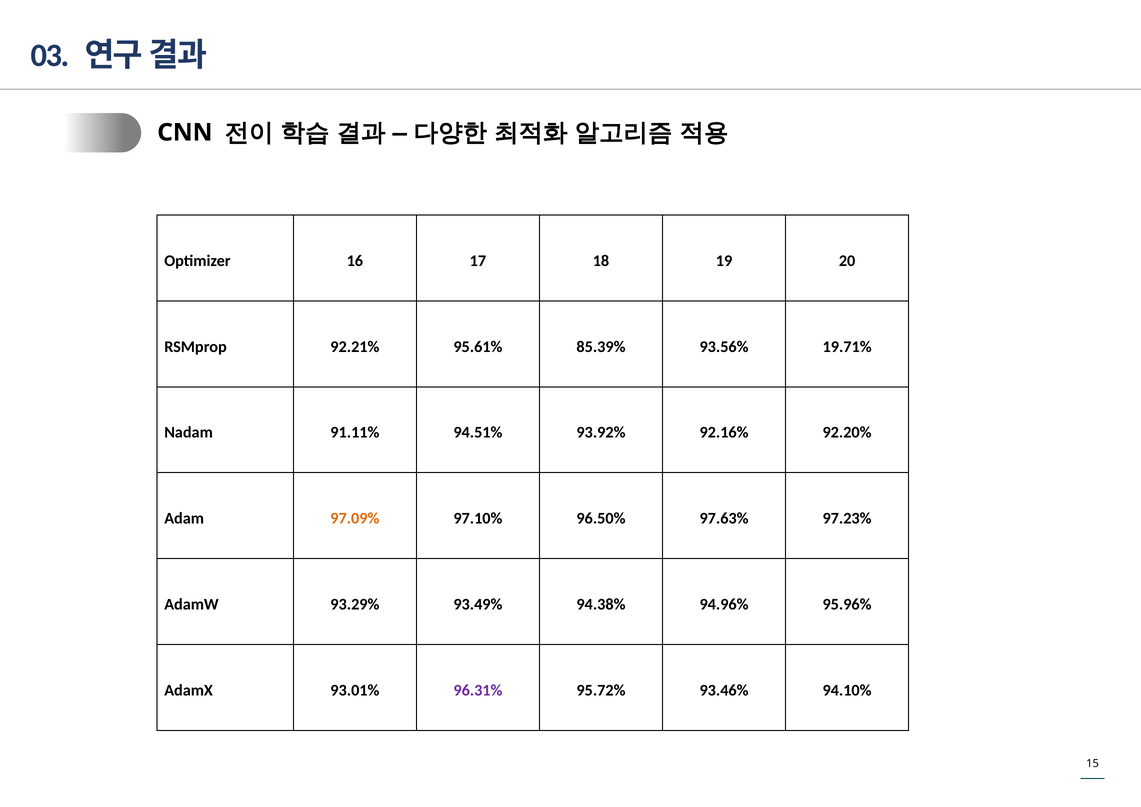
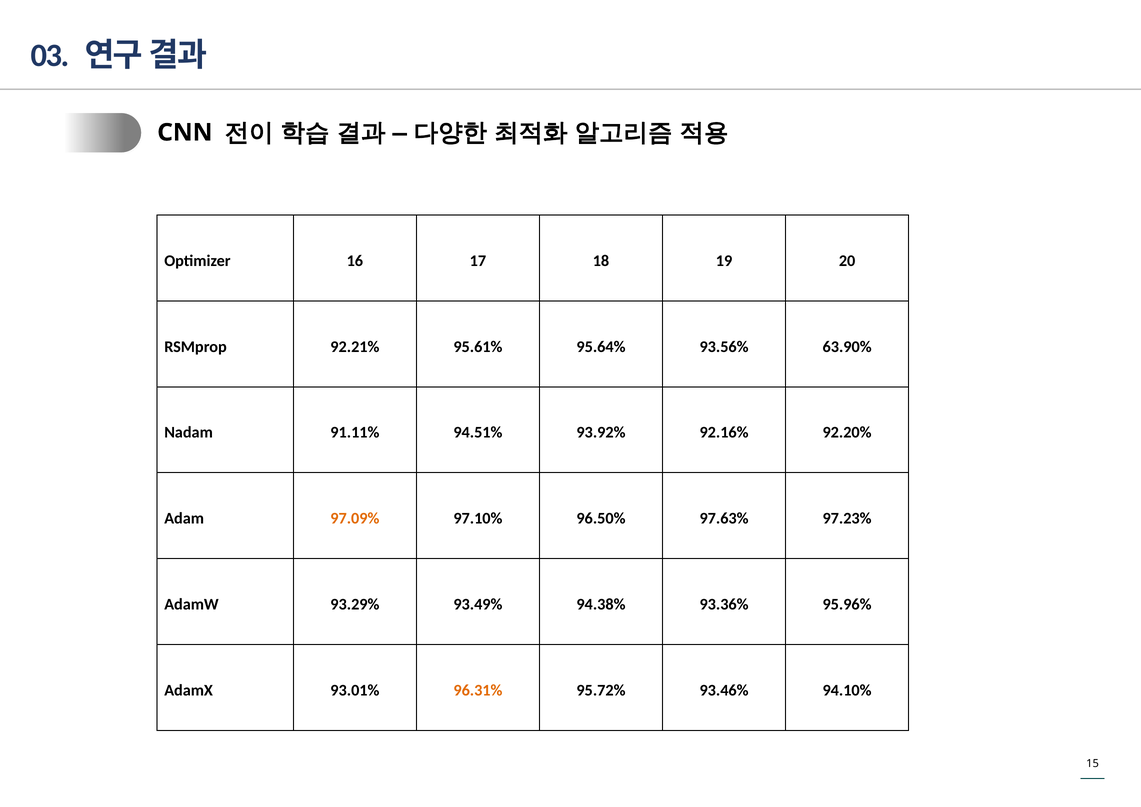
85.39%: 85.39% -> 95.64%
19.71%: 19.71% -> 63.90%
94.96%: 94.96% -> 93.36%
96.31% colour: purple -> orange
